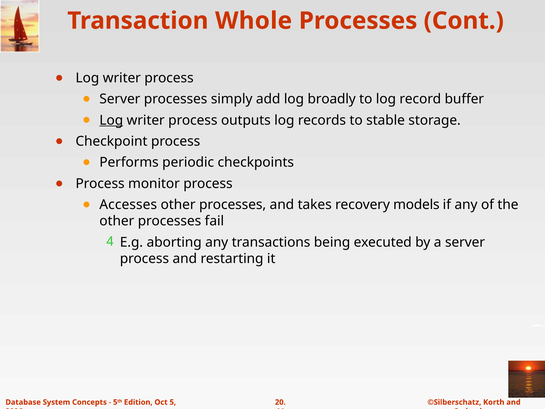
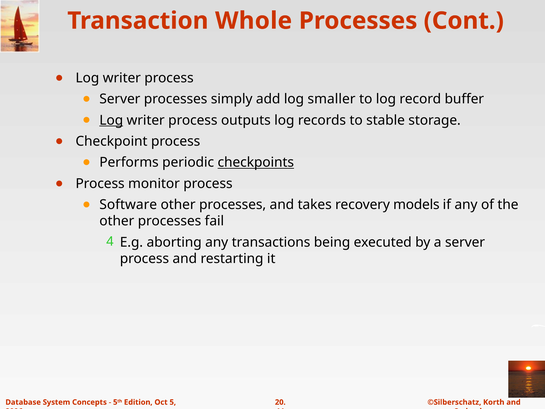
broadly: broadly -> smaller
checkpoints underline: none -> present
Accesses: Accesses -> Software
